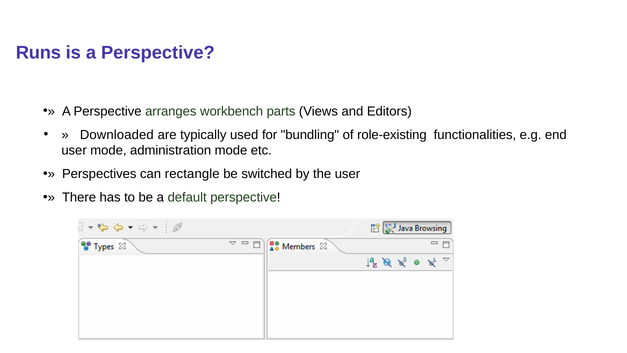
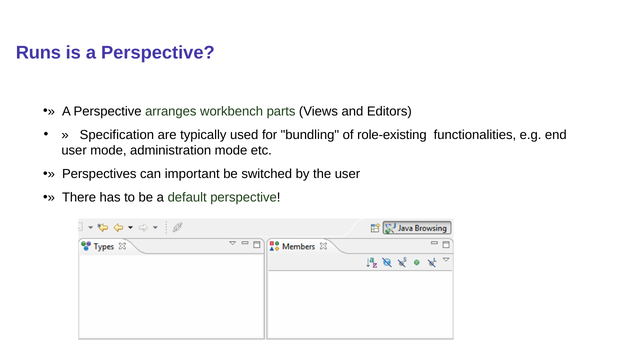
Downloaded: Downloaded -> Specification
rectangle: rectangle -> important
